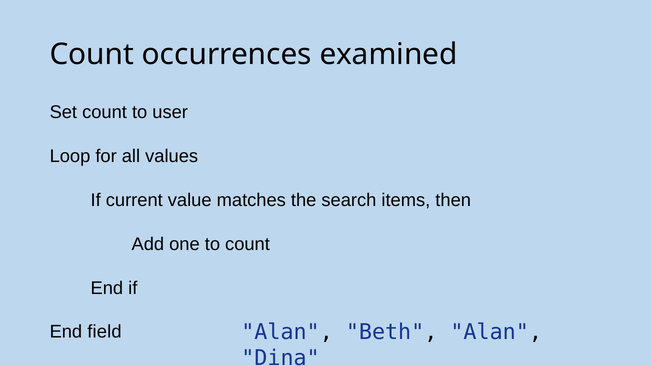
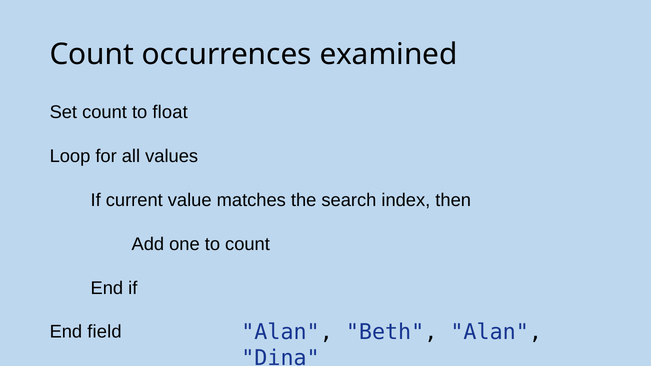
user: user -> float
items: items -> index
